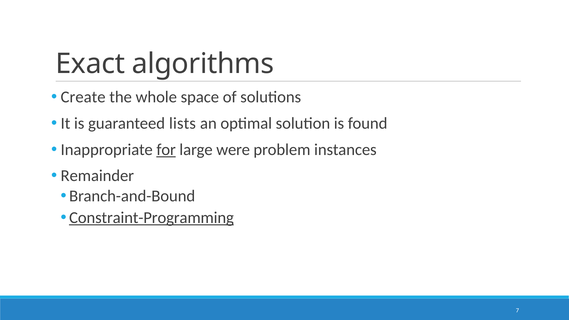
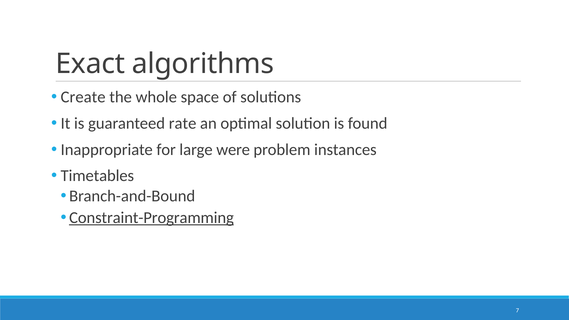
lists: lists -> rate
for underline: present -> none
Remainder: Remainder -> Timetables
